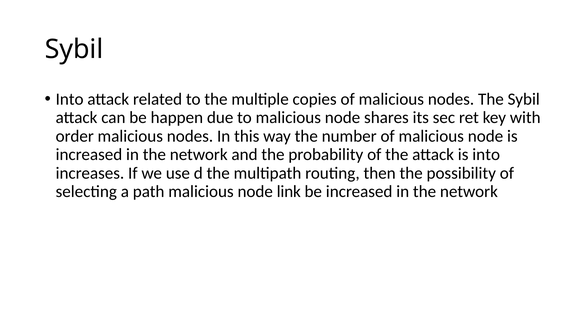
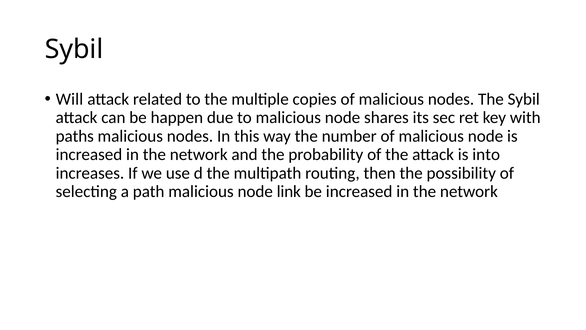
Into at (70, 99): Into -> Will
order: order -> paths
